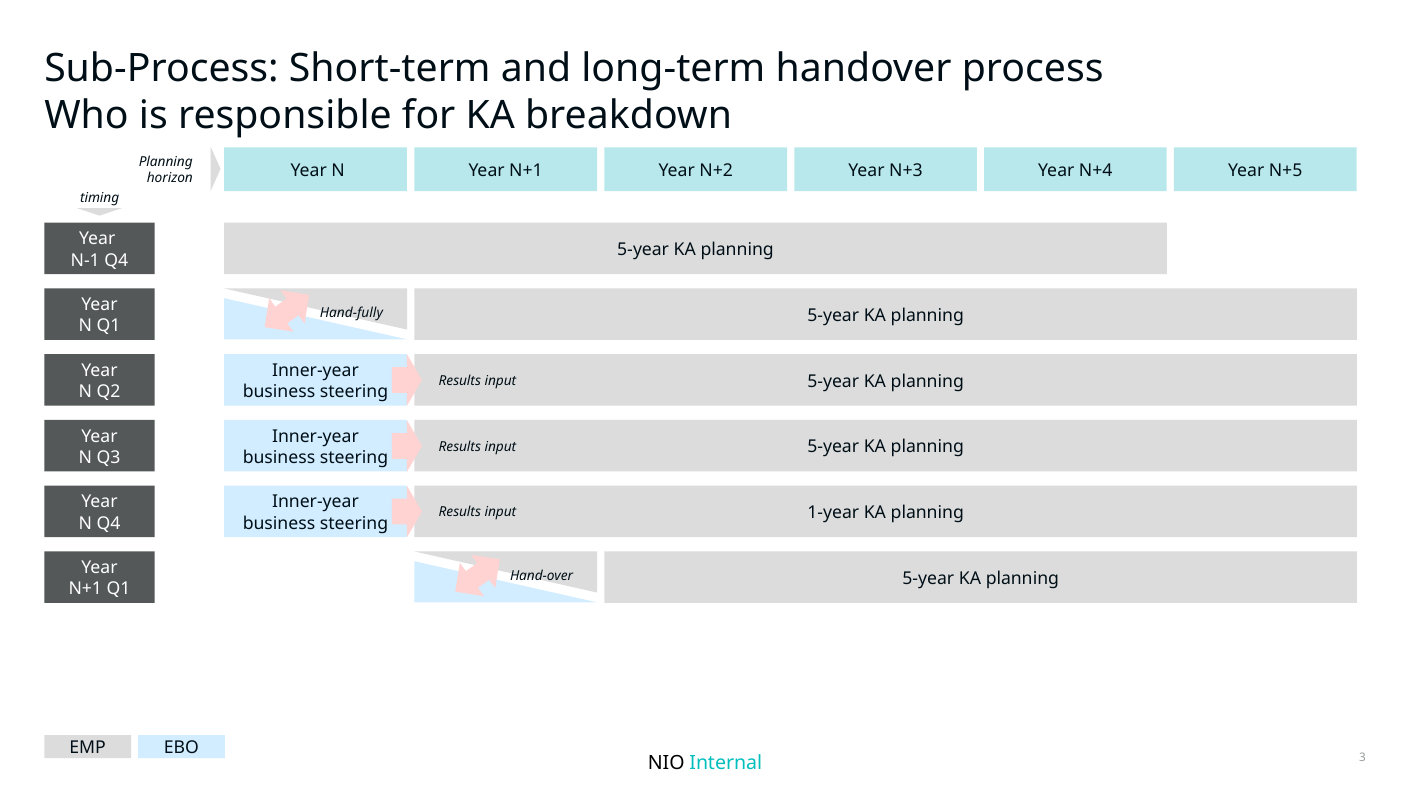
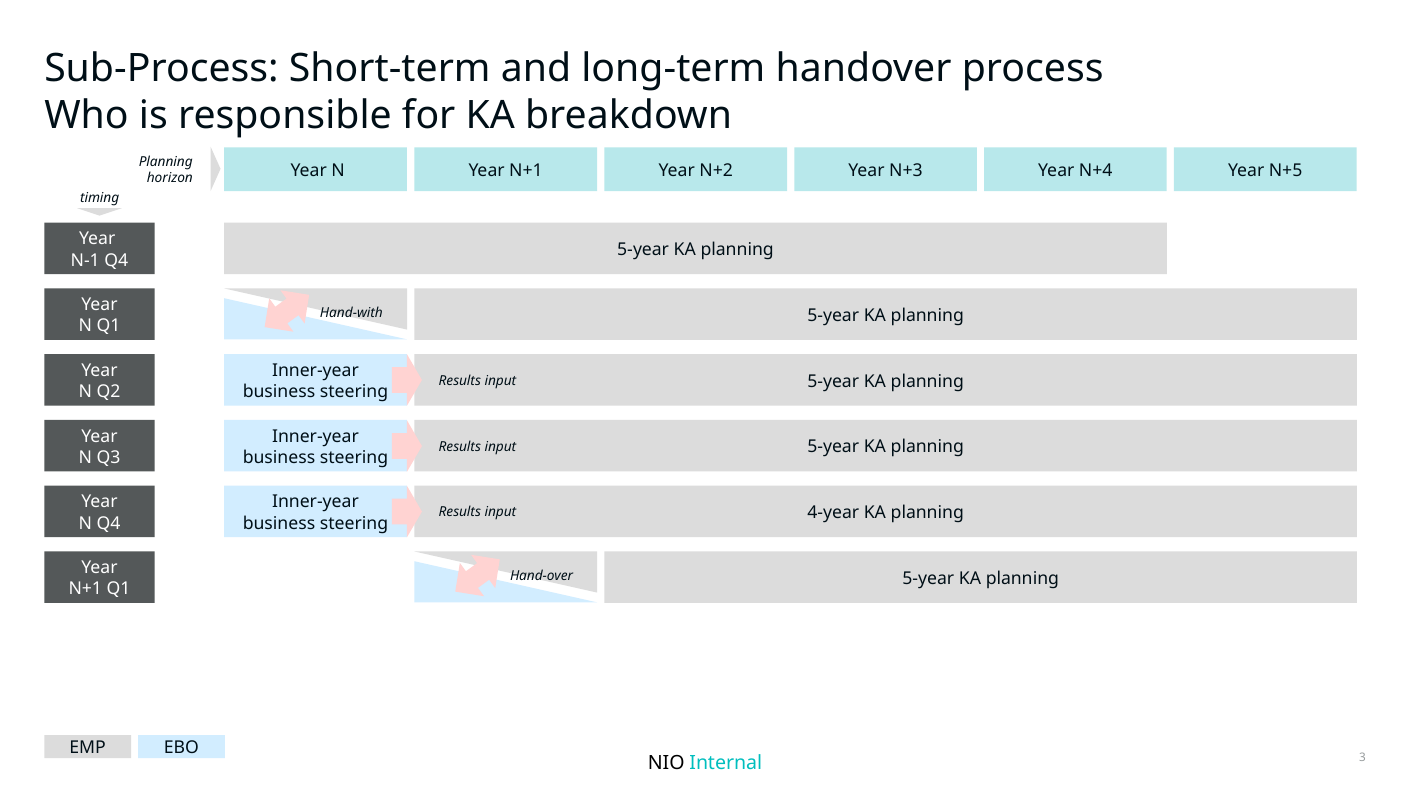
Hand-fully: Hand-fully -> Hand-with
1-year: 1-year -> 4-year
